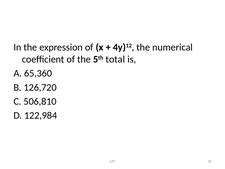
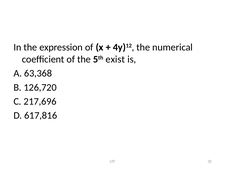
total: total -> exist
65,360: 65,360 -> 63,368
506,810: 506,810 -> 217,696
122,984: 122,984 -> 617,816
